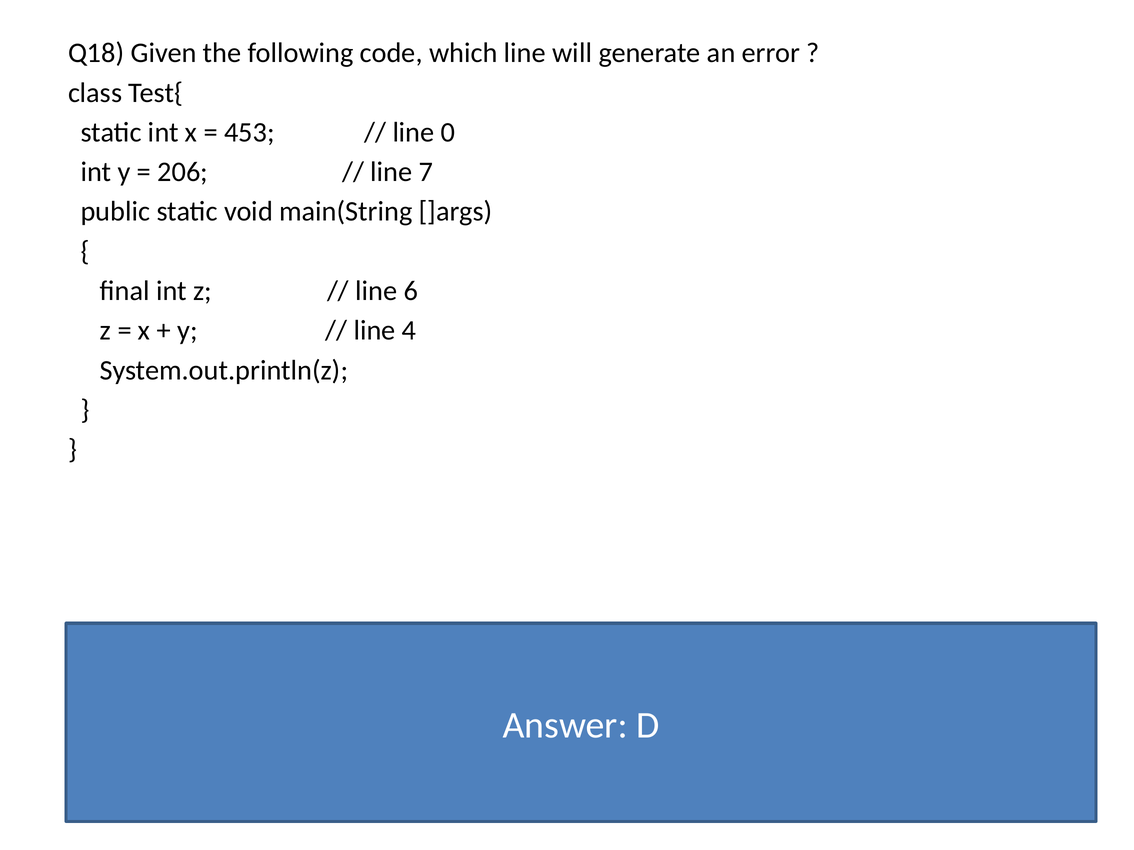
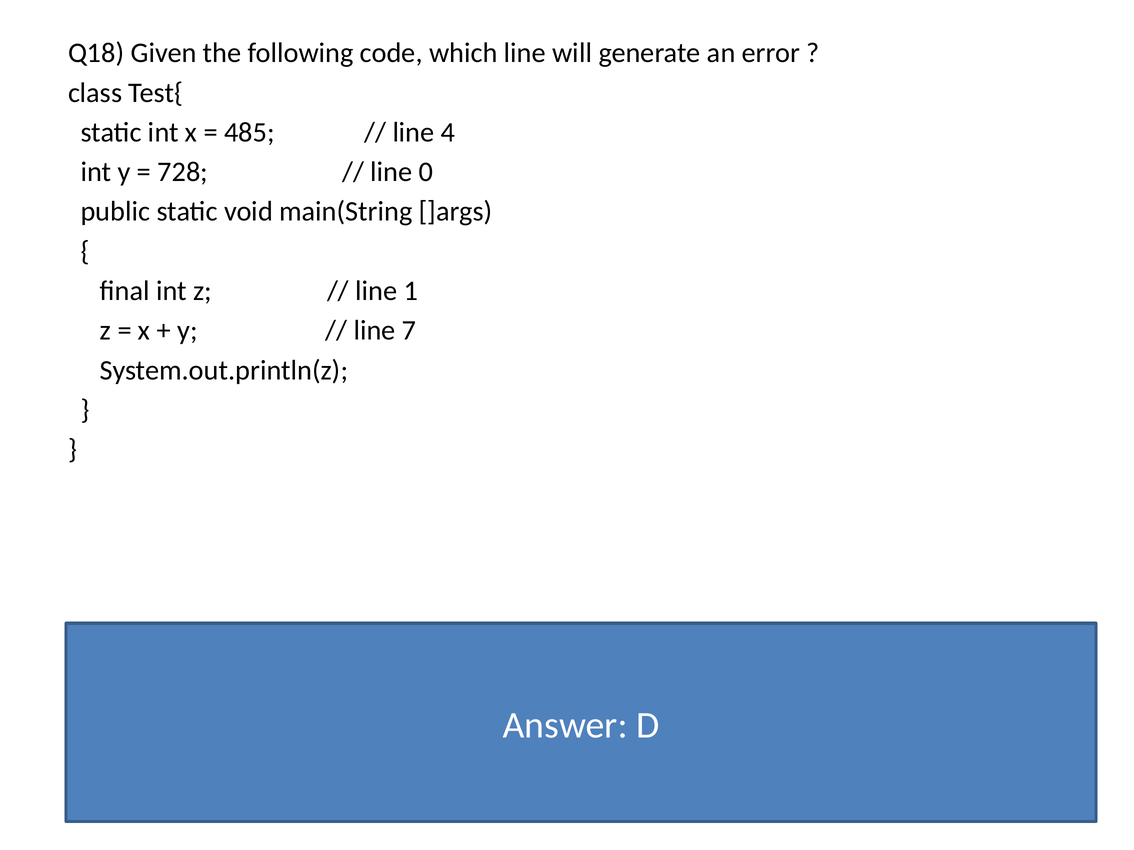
453: 453 -> 485
0 at (448, 132): 0 -> 4
206: 206 -> 728
7 at (426, 172): 7 -> 0
6: 6 -> 1
4 at (409, 331): 4 -> 7
